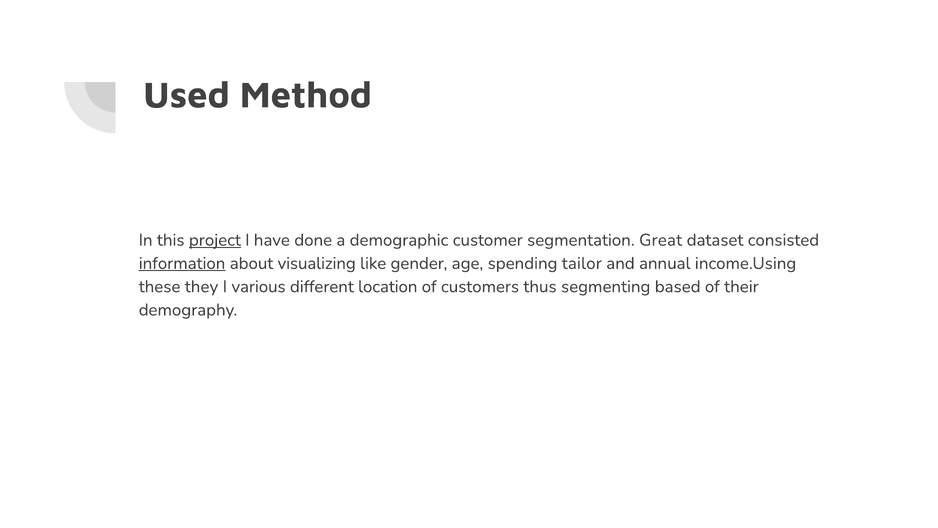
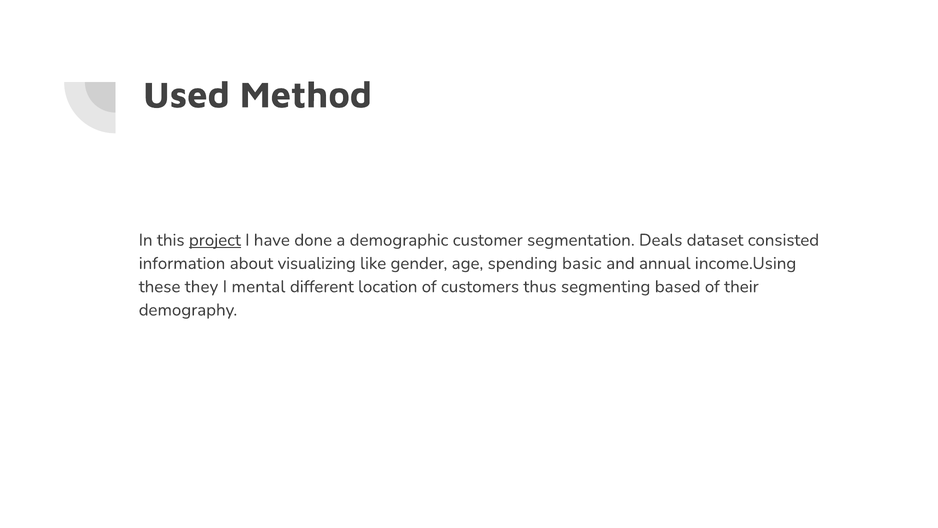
Great: Great -> Deals
information underline: present -> none
tailor: tailor -> basic
various: various -> mental
